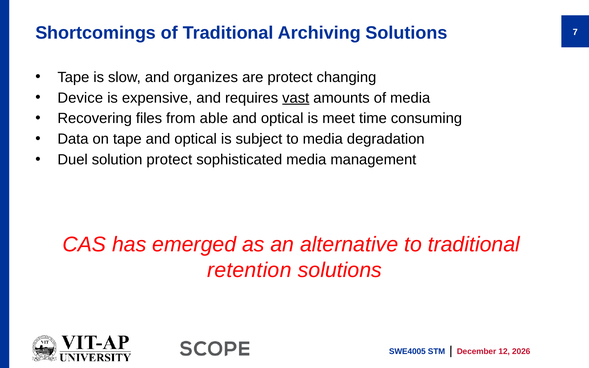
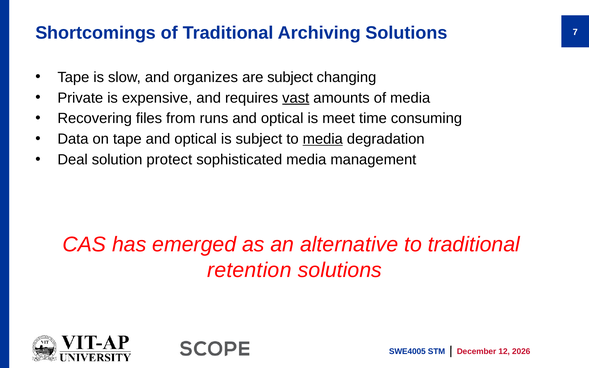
are protect: protect -> subject
Device: Device -> Private
able: able -> runs
media at (323, 139) underline: none -> present
Duel: Duel -> Deal
